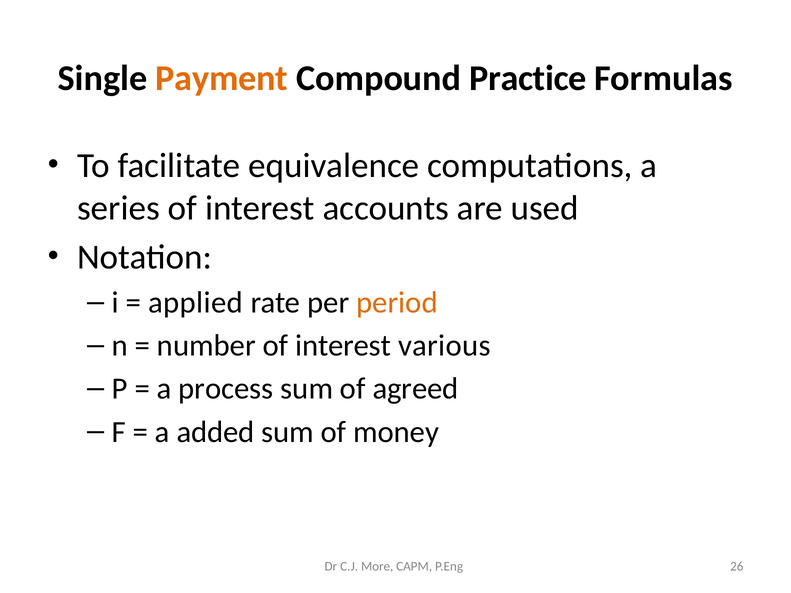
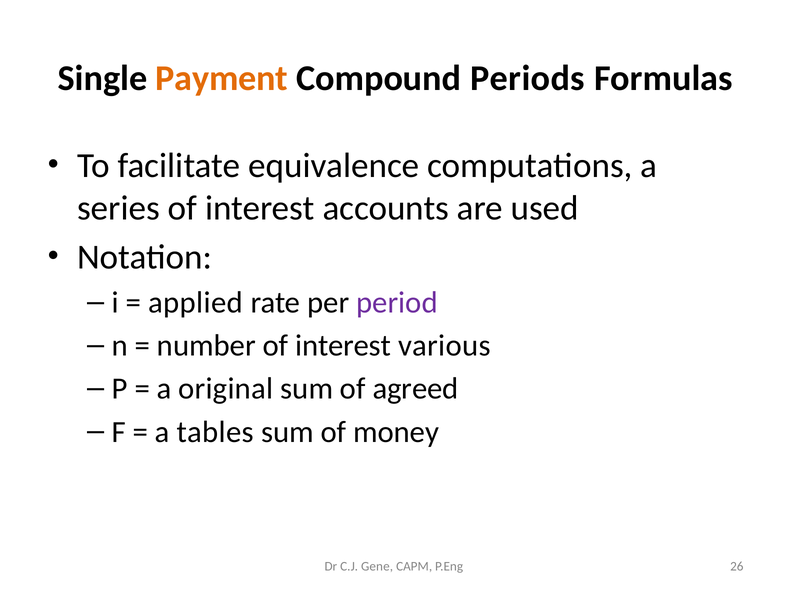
Practice: Practice -> Periods
period colour: orange -> purple
process: process -> original
added: added -> tables
More: More -> Gene
